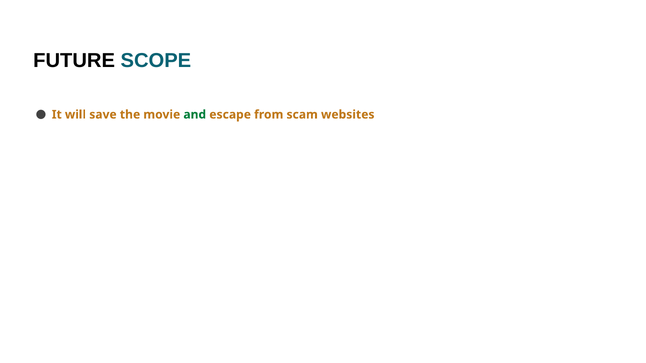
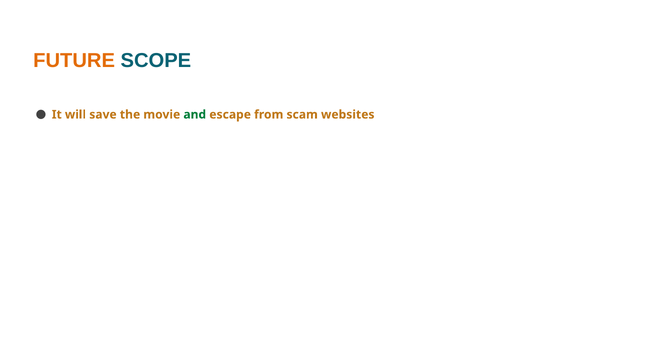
FUTURE colour: black -> orange
